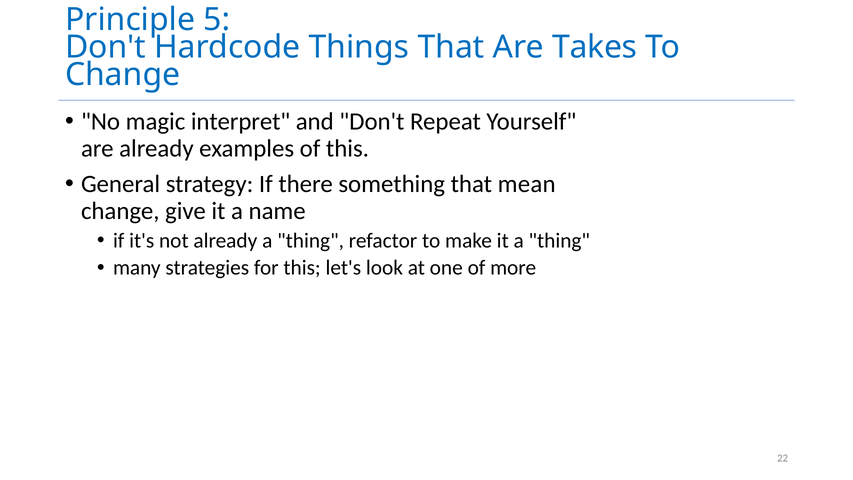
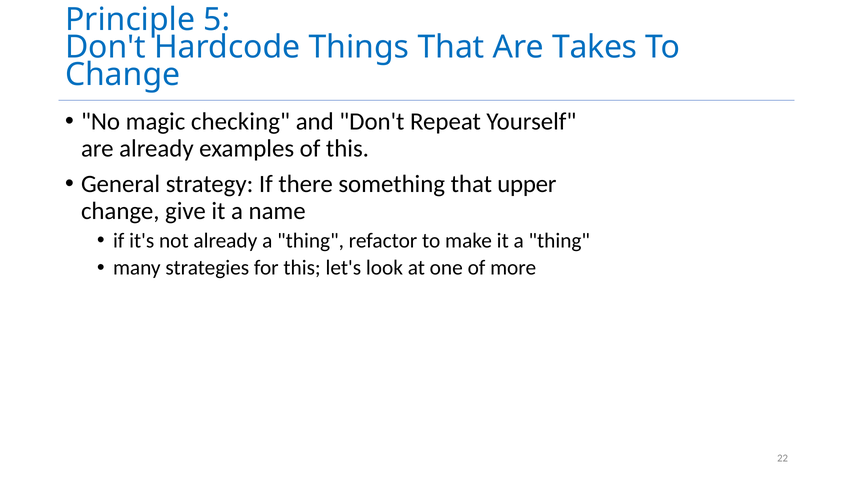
interpret: interpret -> checking
mean: mean -> upper
